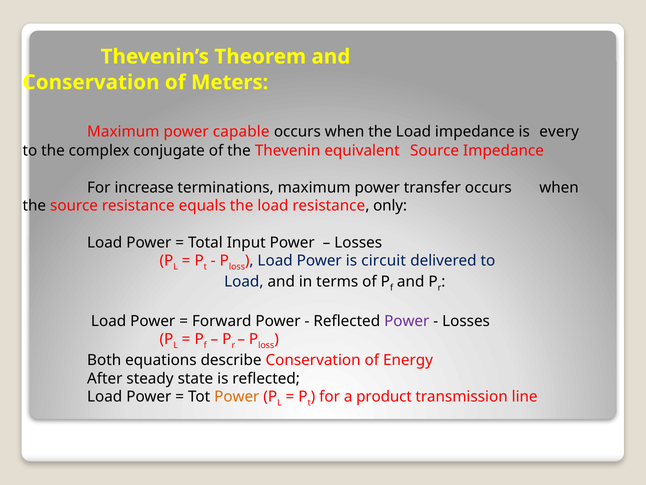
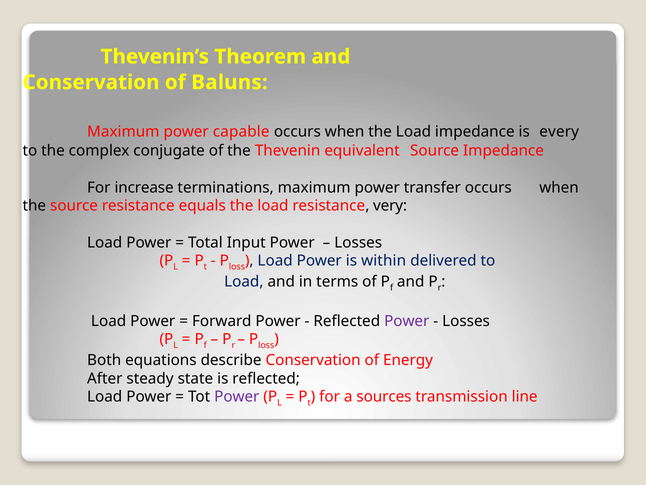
Meters: Meters -> Baluns
only: only -> very
circuit: circuit -> within
Power at (237, 396) colour: orange -> purple
product: product -> sources
